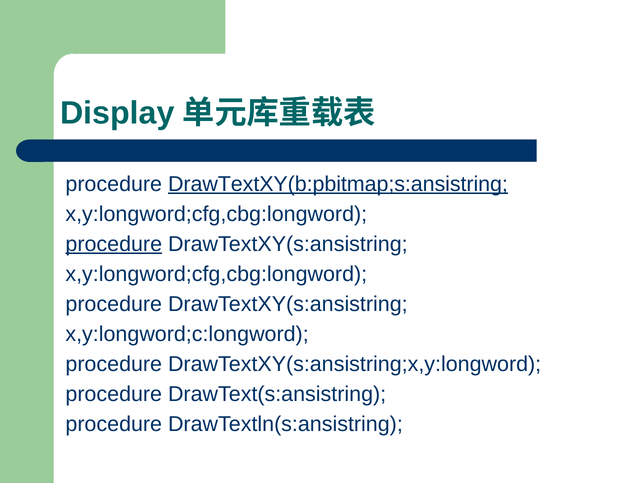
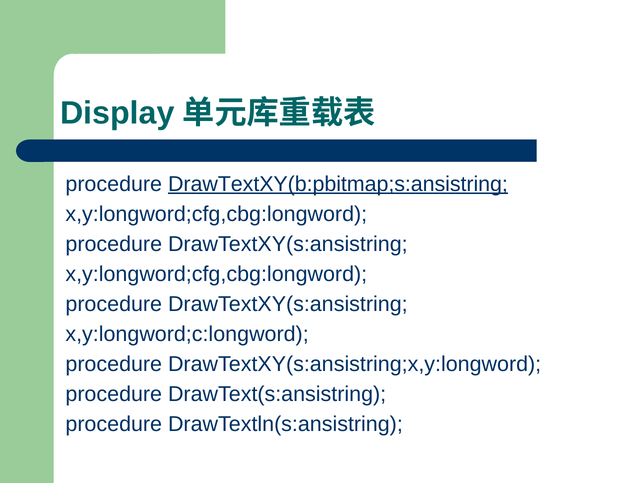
procedure at (114, 244) underline: present -> none
